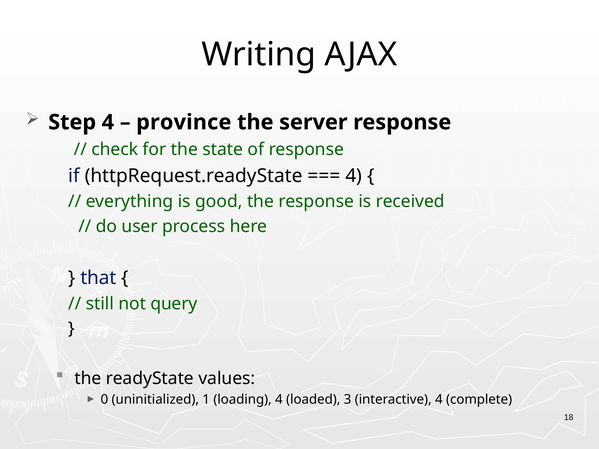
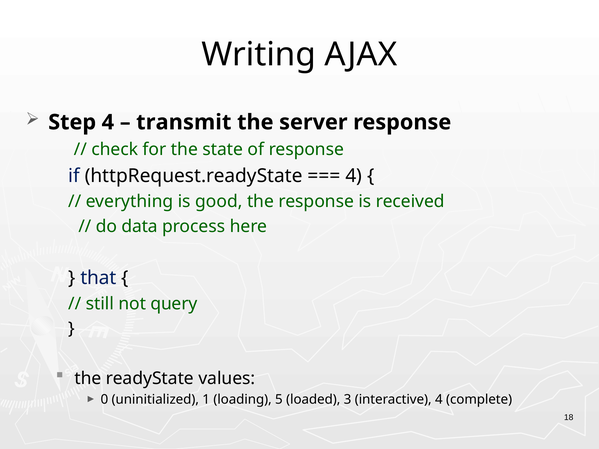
province: province -> transmit
user: user -> data
loading 4: 4 -> 5
